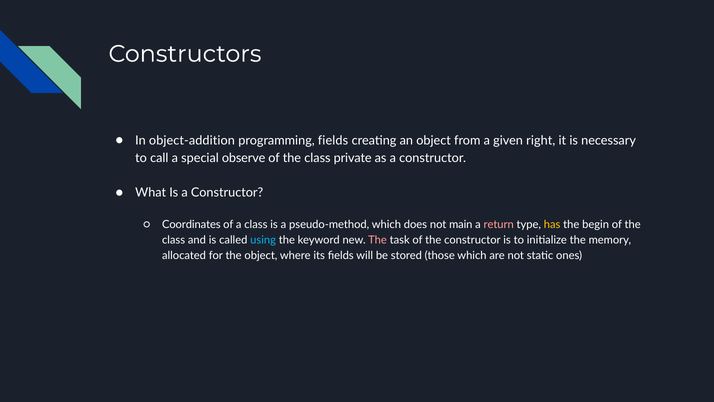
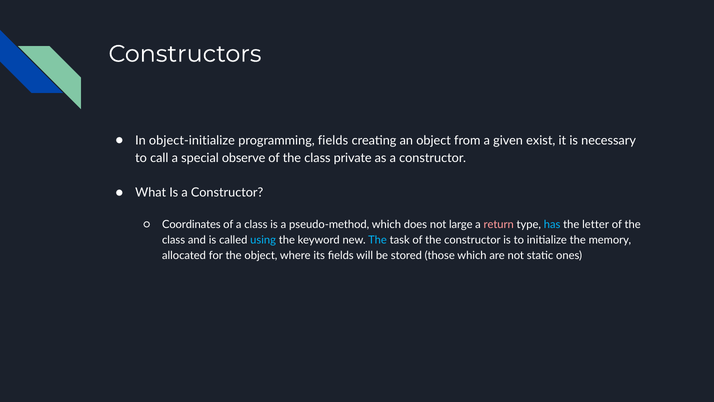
object-addition: object-addition -> object-initialize
right: right -> exist
main: main -> large
has colour: yellow -> light blue
begin: begin -> letter
The at (378, 240) colour: pink -> light blue
